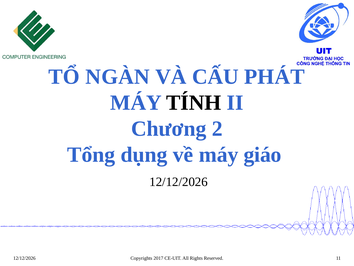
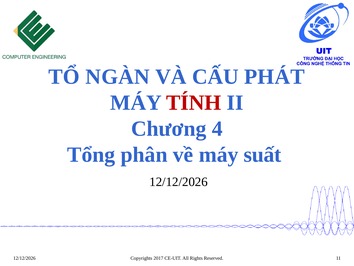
TÍNH colour: black -> red
2: 2 -> 4
dụng: dụng -> phân
giáo: giáo -> suất
